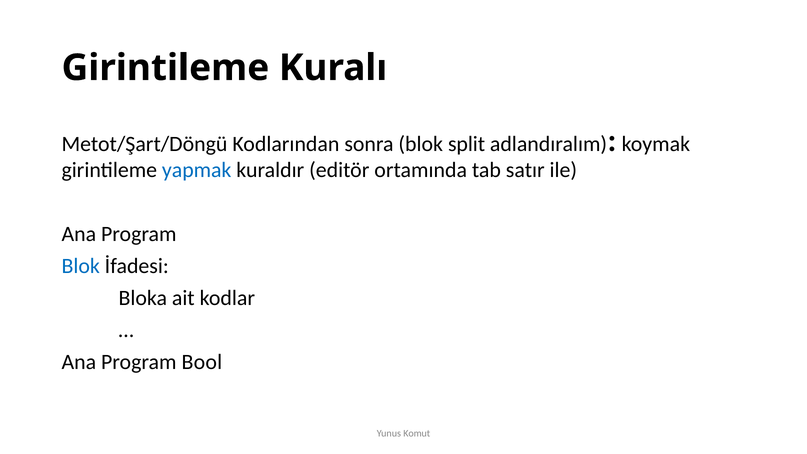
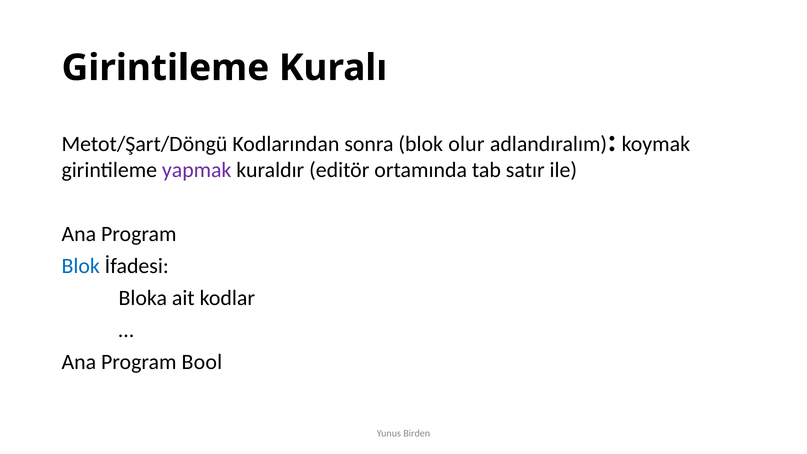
split: split -> olur
yapmak colour: blue -> purple
Komut: Komut -> Birden
